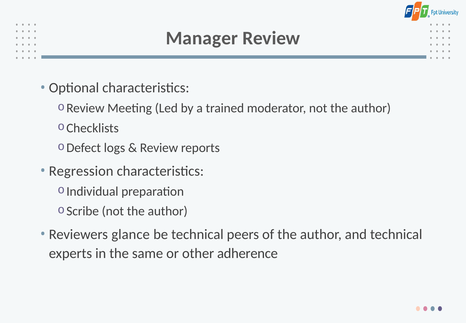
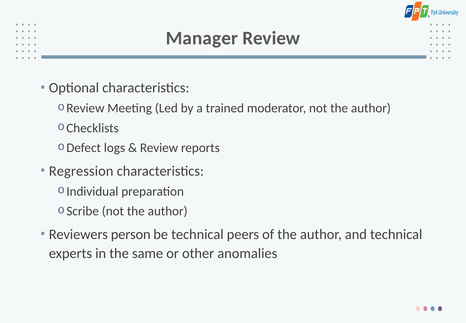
glance: glance -> person
adherence: adherence -> anomalies
